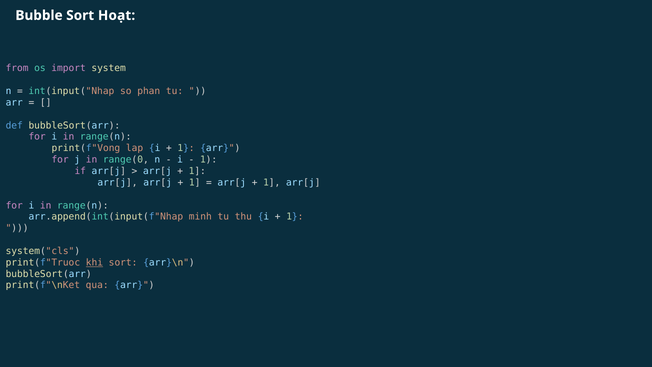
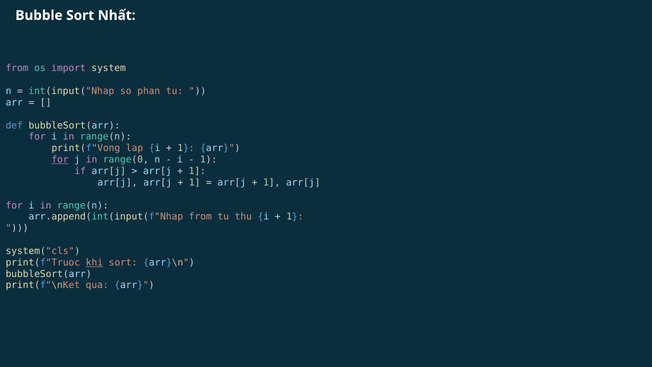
Hoạt: Hoạt -> Nhất
for at (60, 160) underline: none -> present
arr.append(int(input(f"Nhap minh: minh -> from
